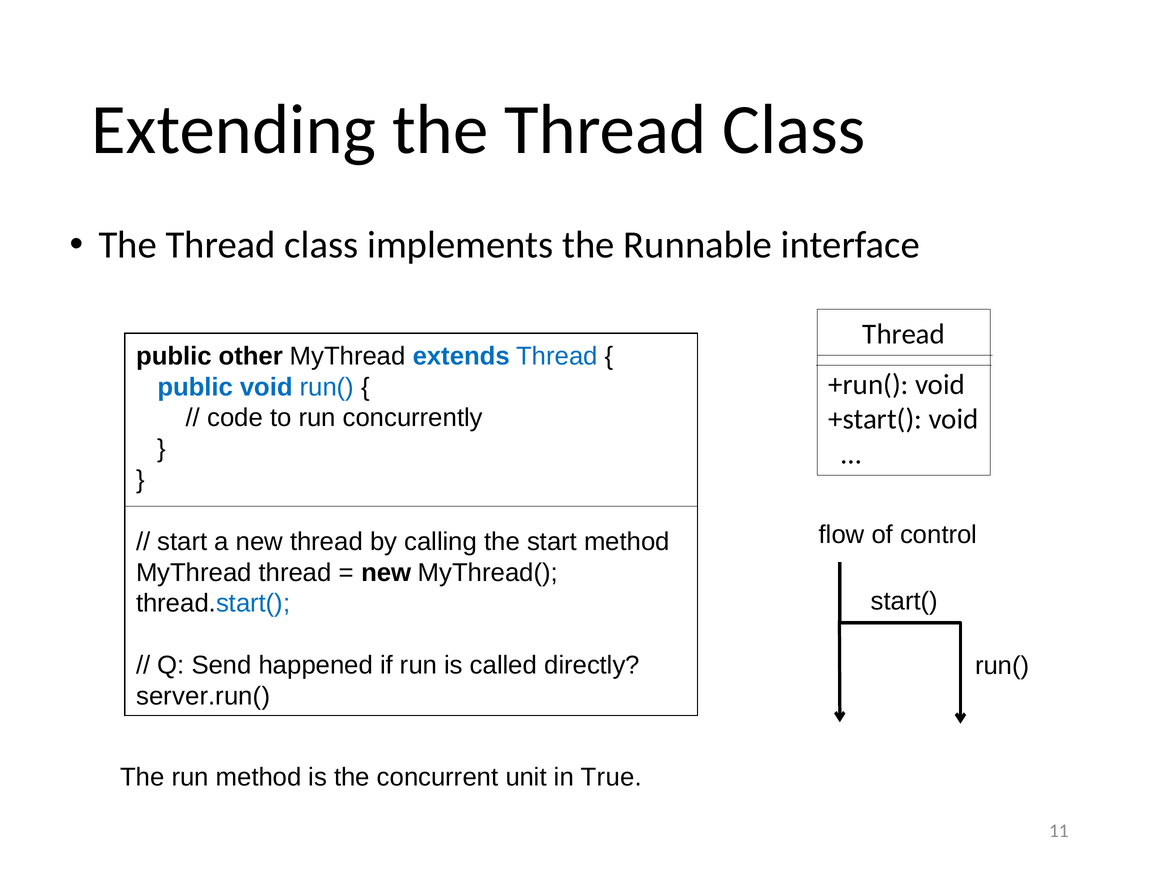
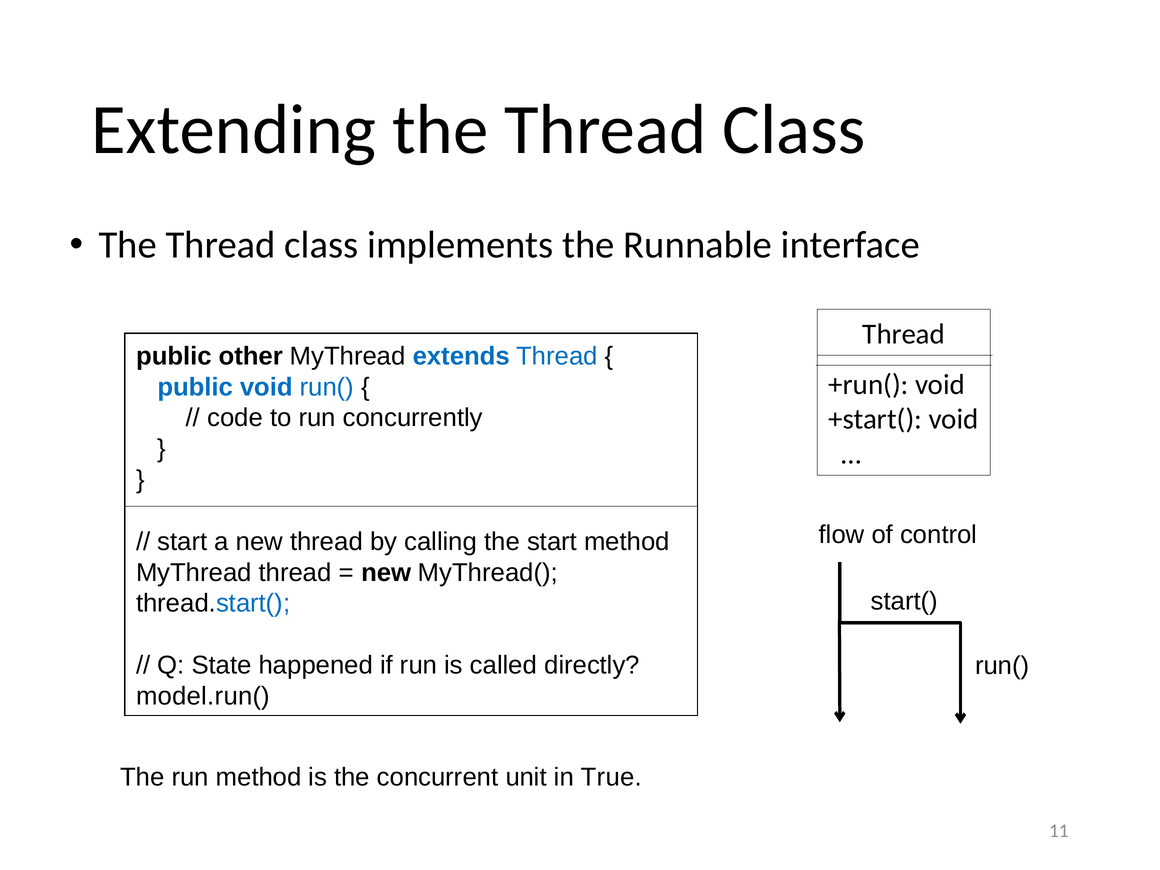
Send: Send -> State
server.run(: server.run( -> model.run(
